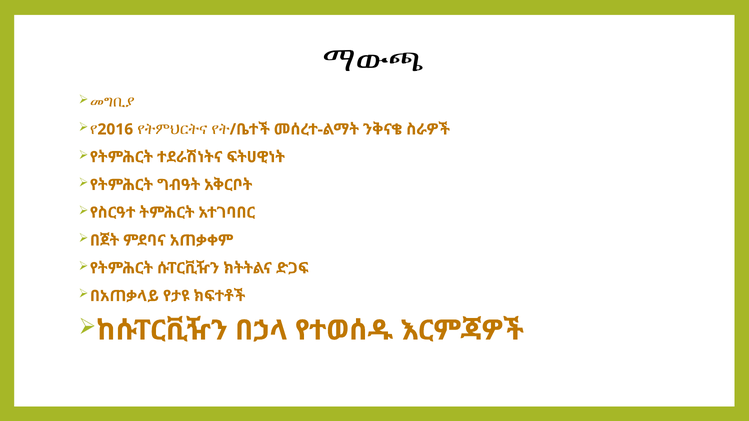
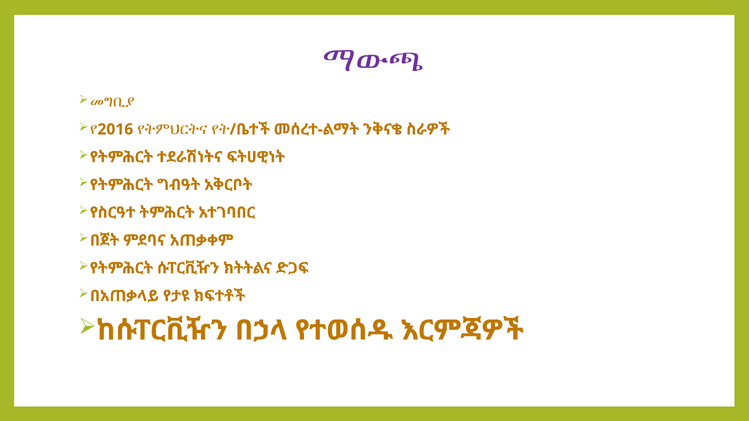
ማውጫ colour: black -> purple
